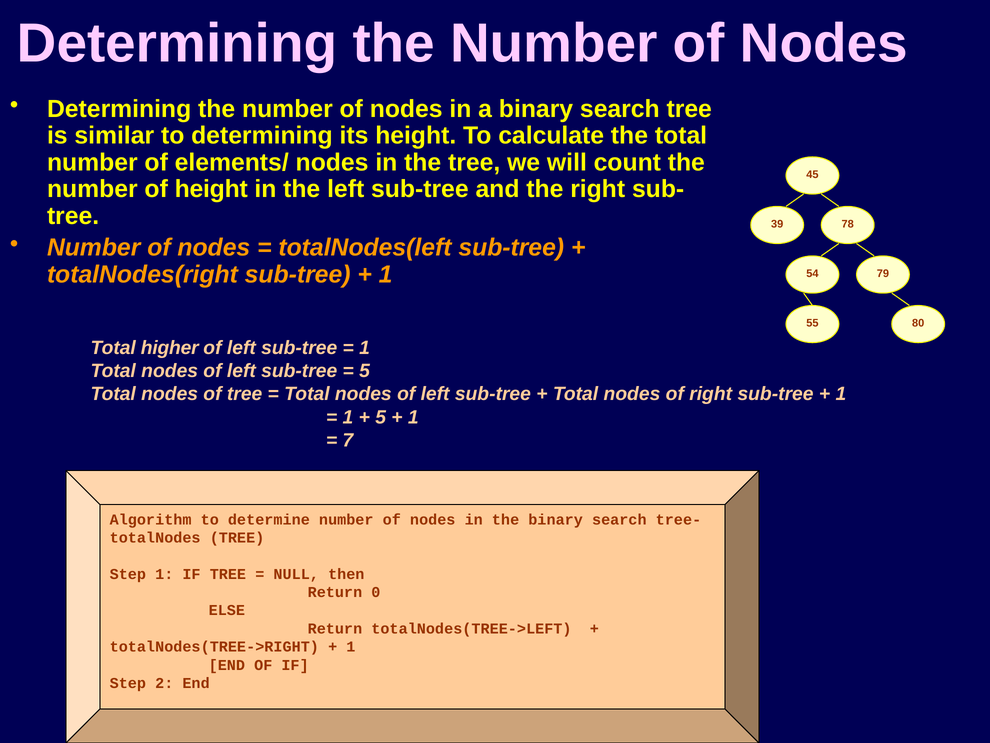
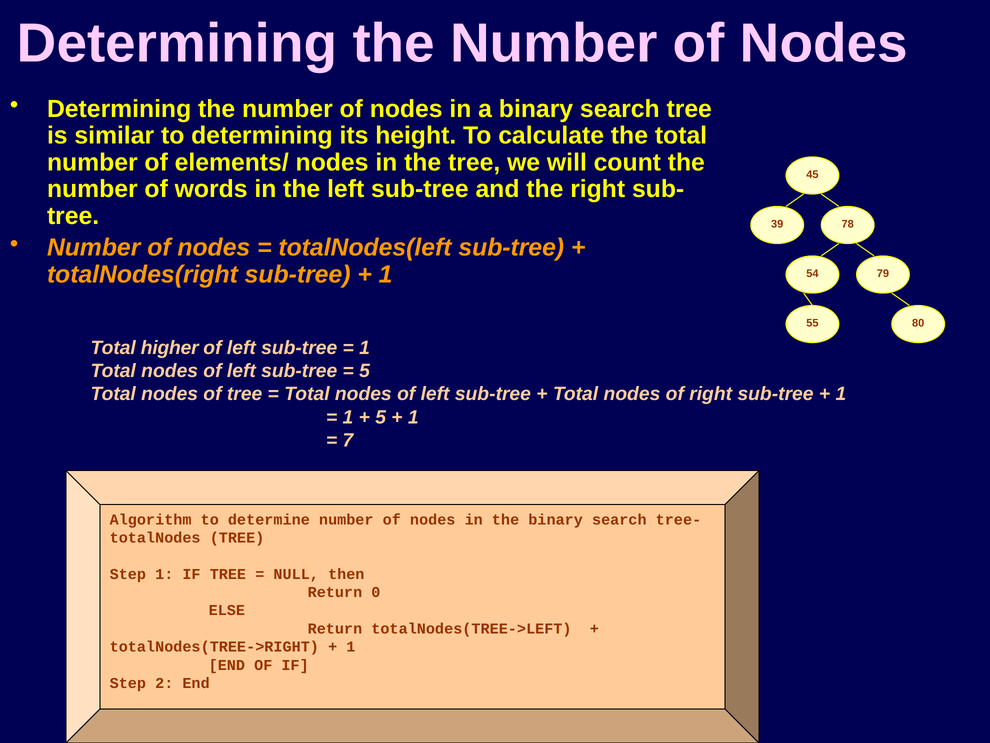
of height: height -> words
